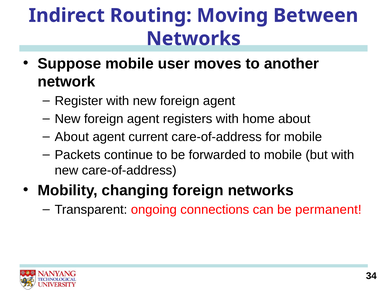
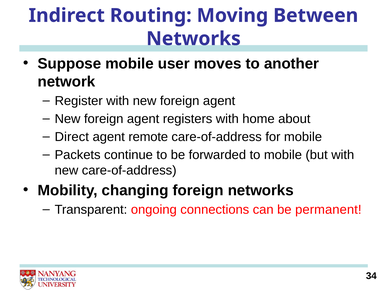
About at (72, 137): About -> Direct
current: current -> remote
